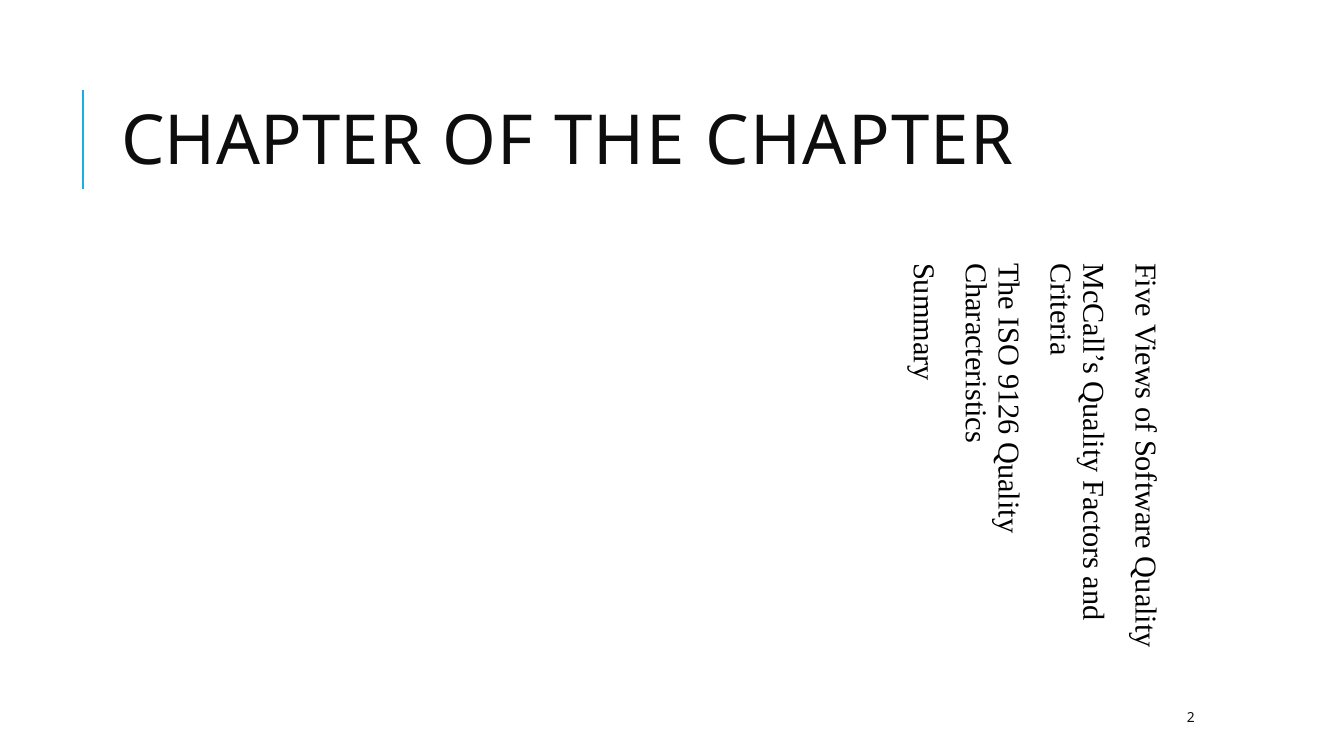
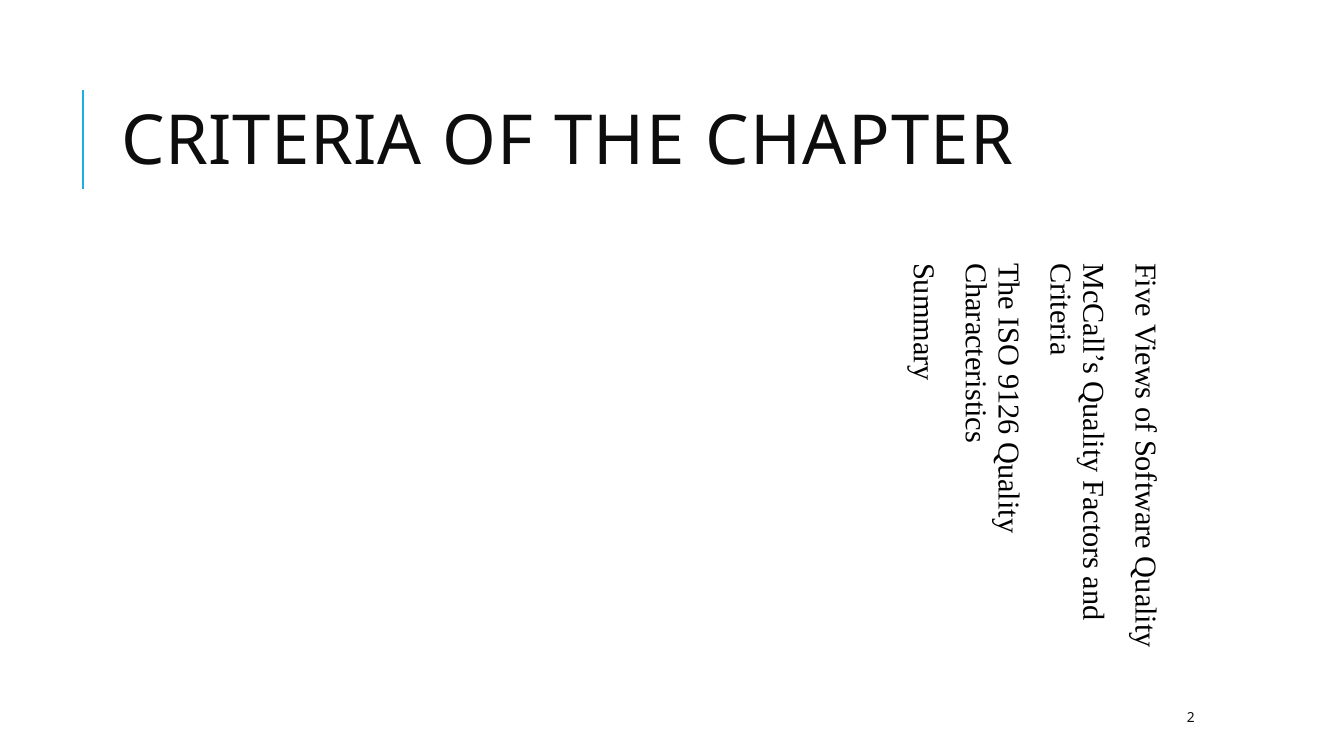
CHAPTER at (272, 142): CHAPTER -> CRITERIA
